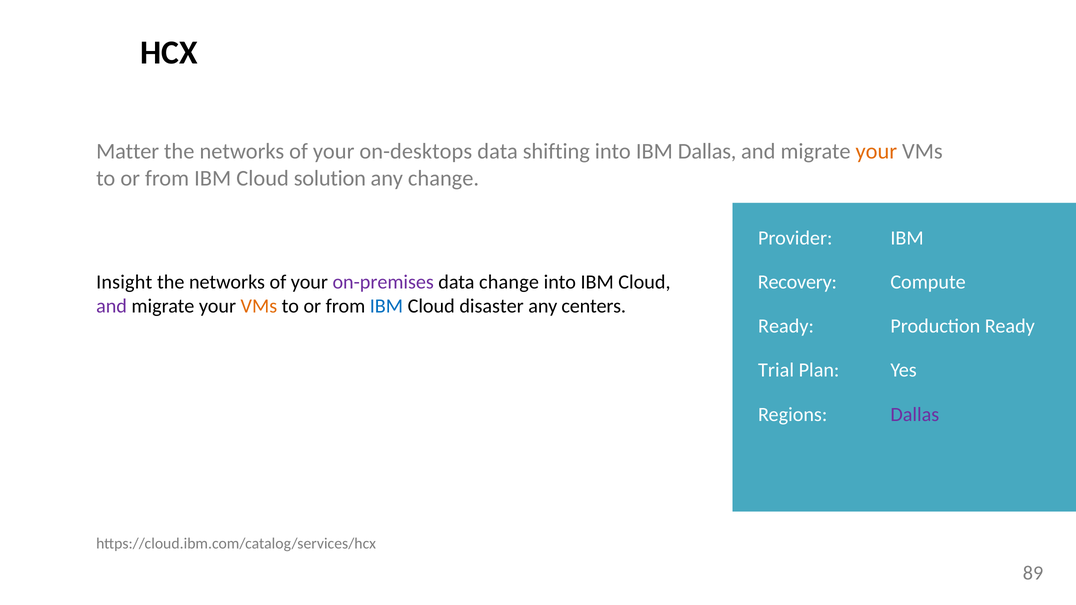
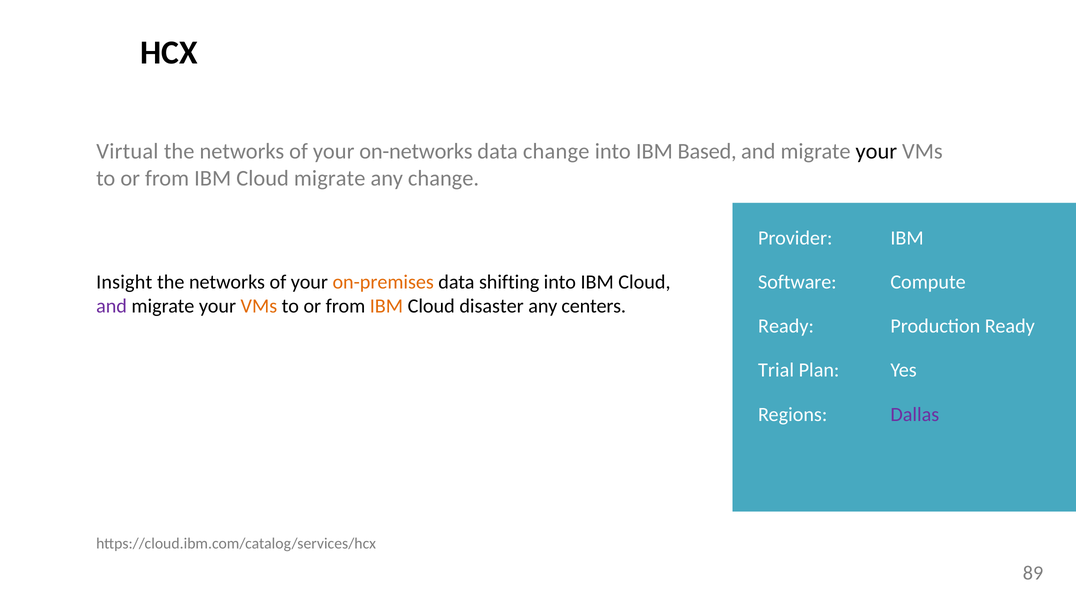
Matter: Matter -> Virtual
on-desktops: on-desktops -> on-networks
data shifting: shifting -> change
IBM Dallas: Dallas -> Based
your at (876, 151) colour: orange -> black
Cloud solution: solution -> migrate
on-premises colour: purple -> orange
data change: change -> shifting
Recovery: Recovery -> Software
IBM at (386, 306) colour: blue -> orange
